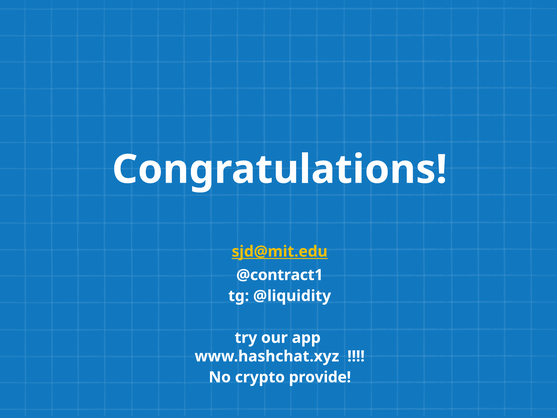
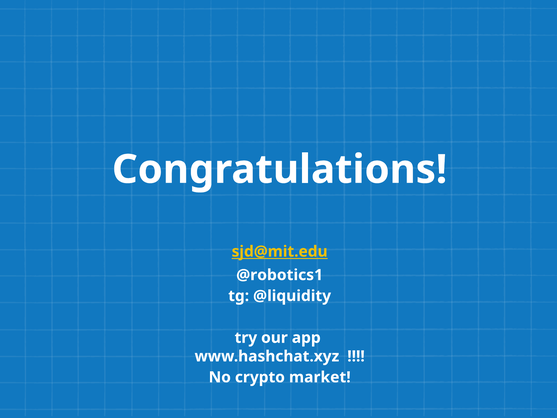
@contract1: @contract1 -> @robotics1
provide: provide -> market
